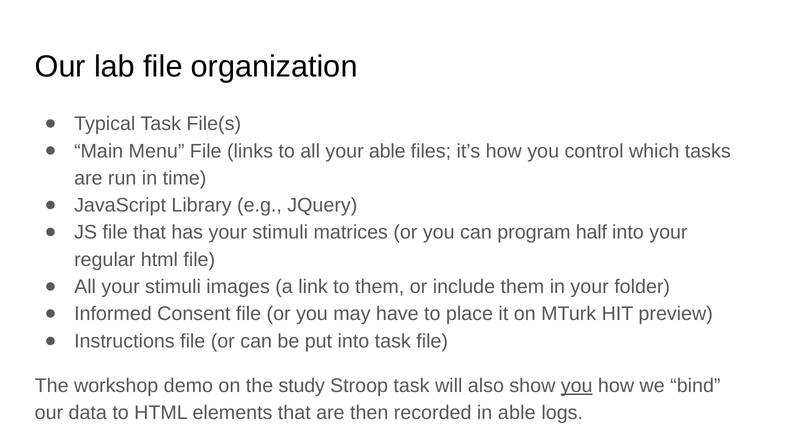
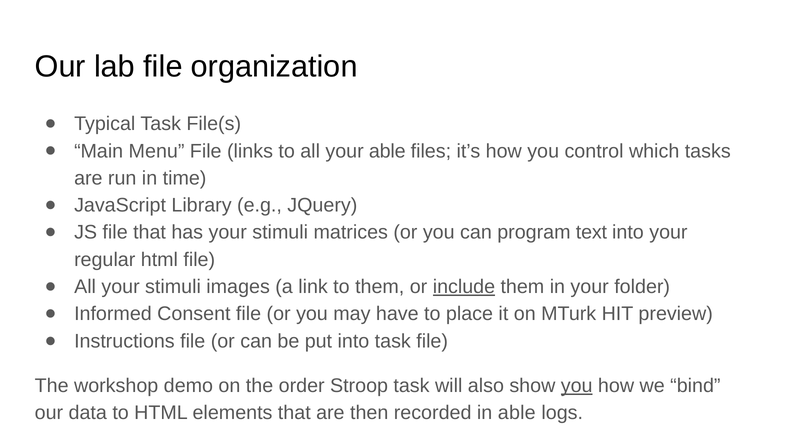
half: half -> text
include underline: none -> present
study: study -> order
